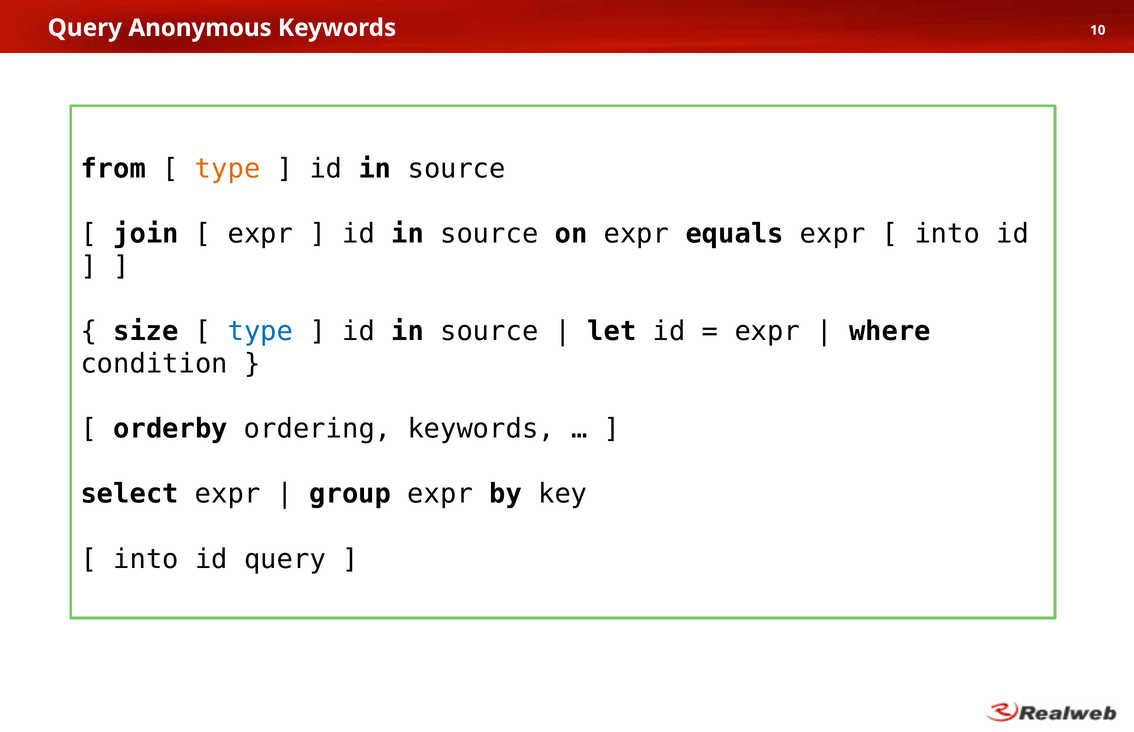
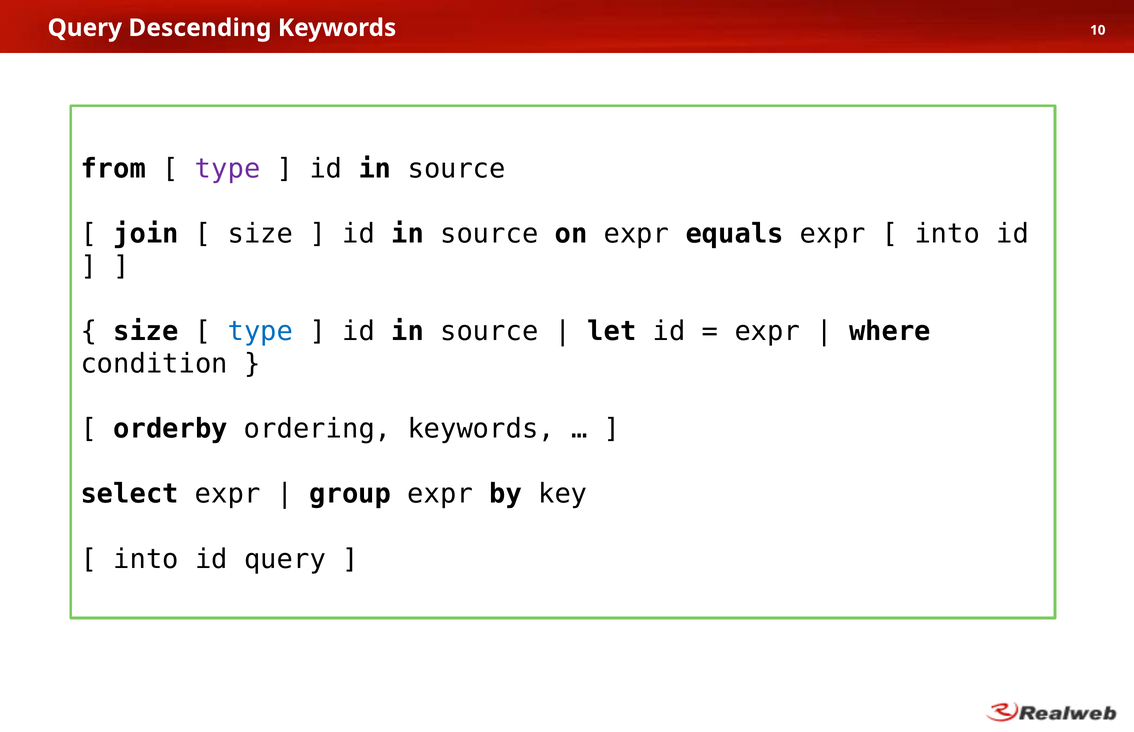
Anonymous: Anonymous -> Descending
type at (228, 169) colour: orange -> purple
expr at (260, 234): expr -> size
